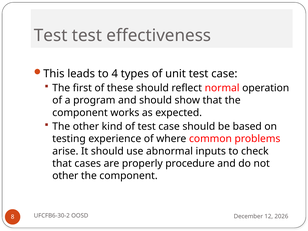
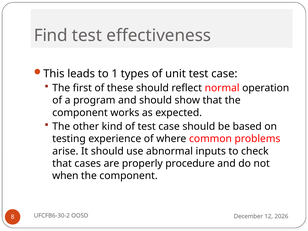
Test at (51, 36): Test -> Find
4: 4 -> 1
other at (65, 176): other -> when
